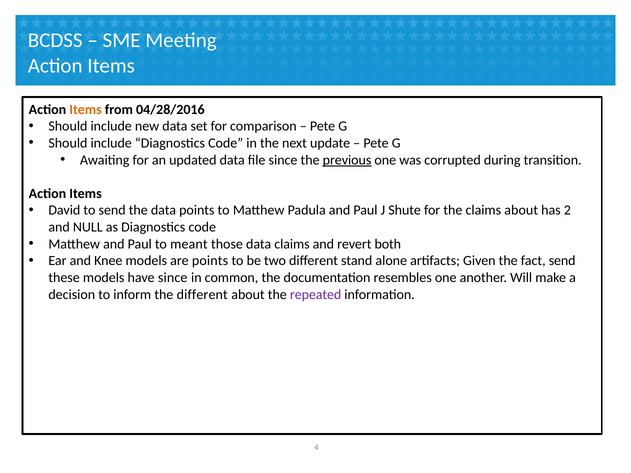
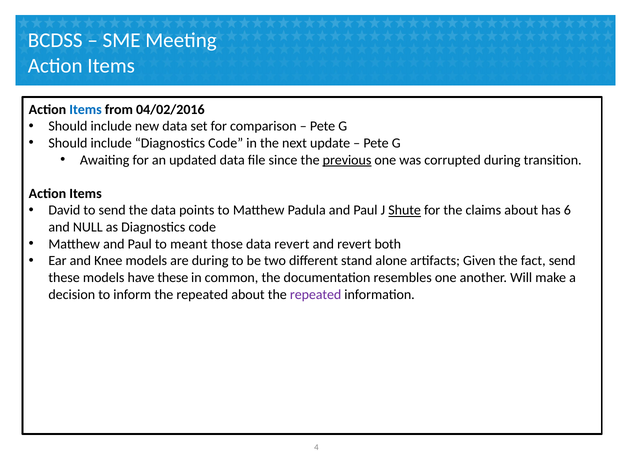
Items at (86, 110) colour: orange -> blue
04/28/2016: 04/28/2016 -> 04/02/2016
Shute underline: none -> present
2: 2 -> 6
data claims: claims -> revert
are points: points -> during
have since: since -> these
inform the different: different -> repeated
